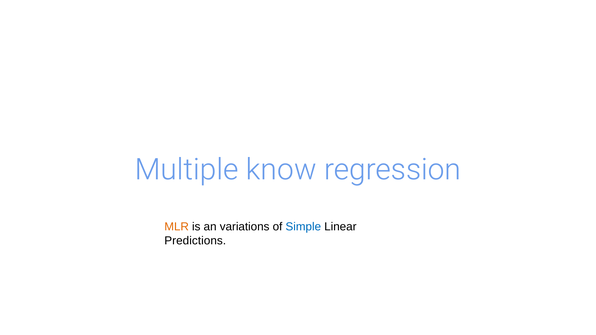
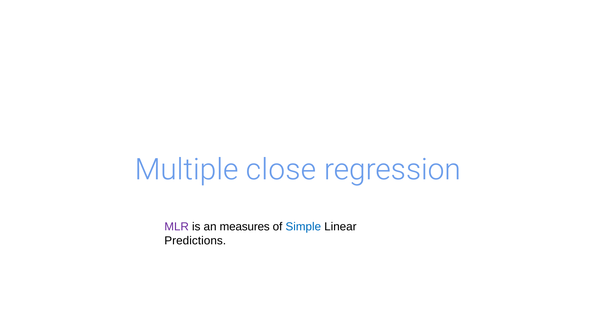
know: know -> close
MLR colour: orange -> purple
variations: variations -> measures
